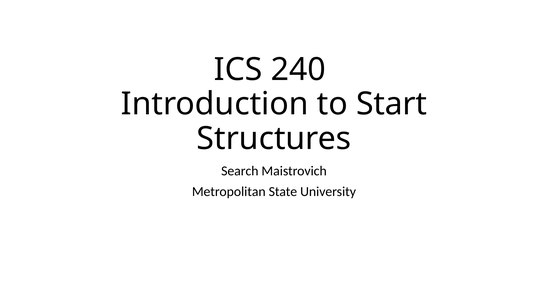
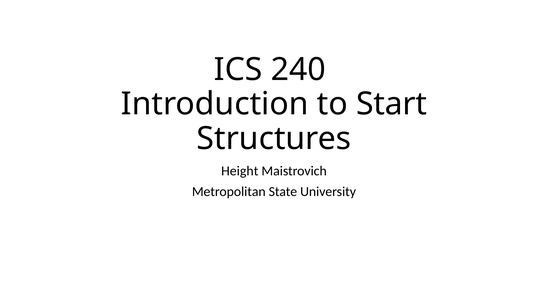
Search: Search -> Height
